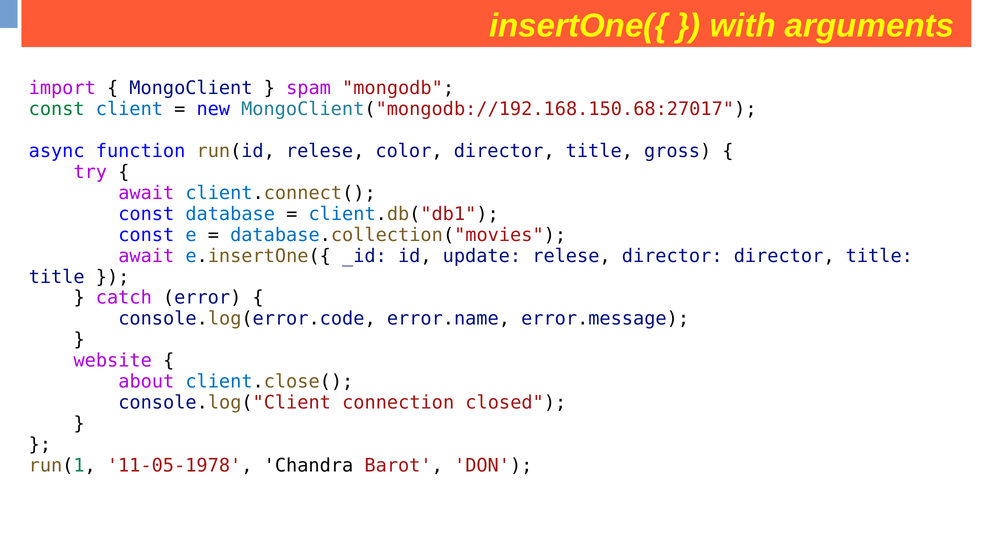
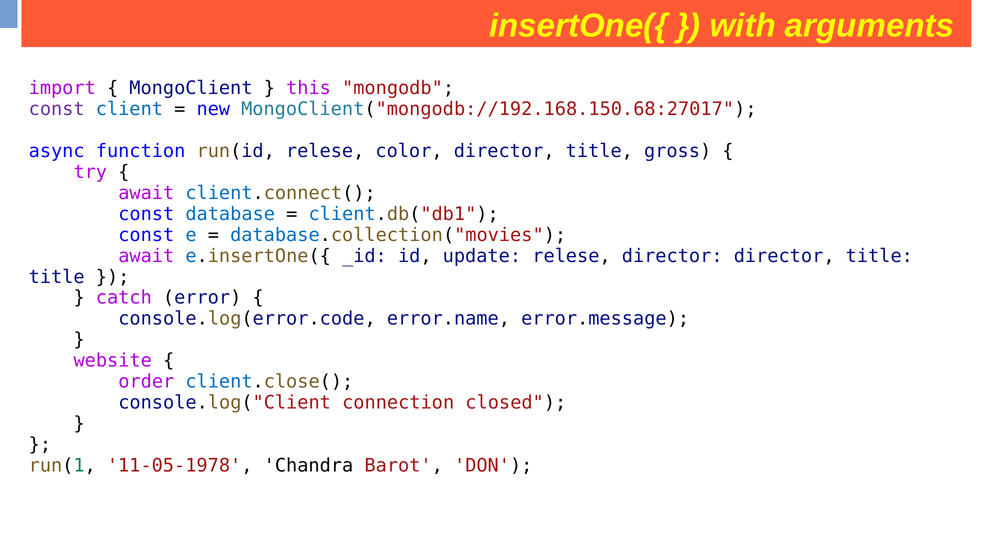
spam: spam -> this
const at (57, 109) colour: green -> purple
about: about -> order
